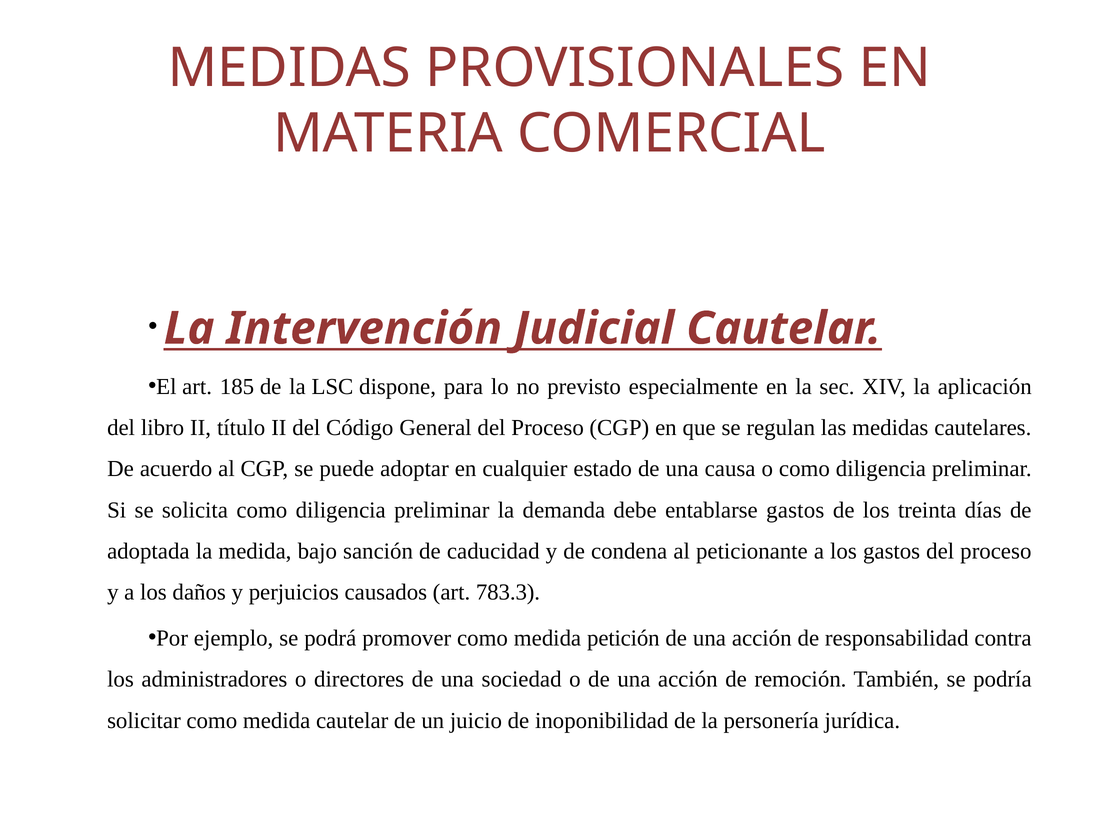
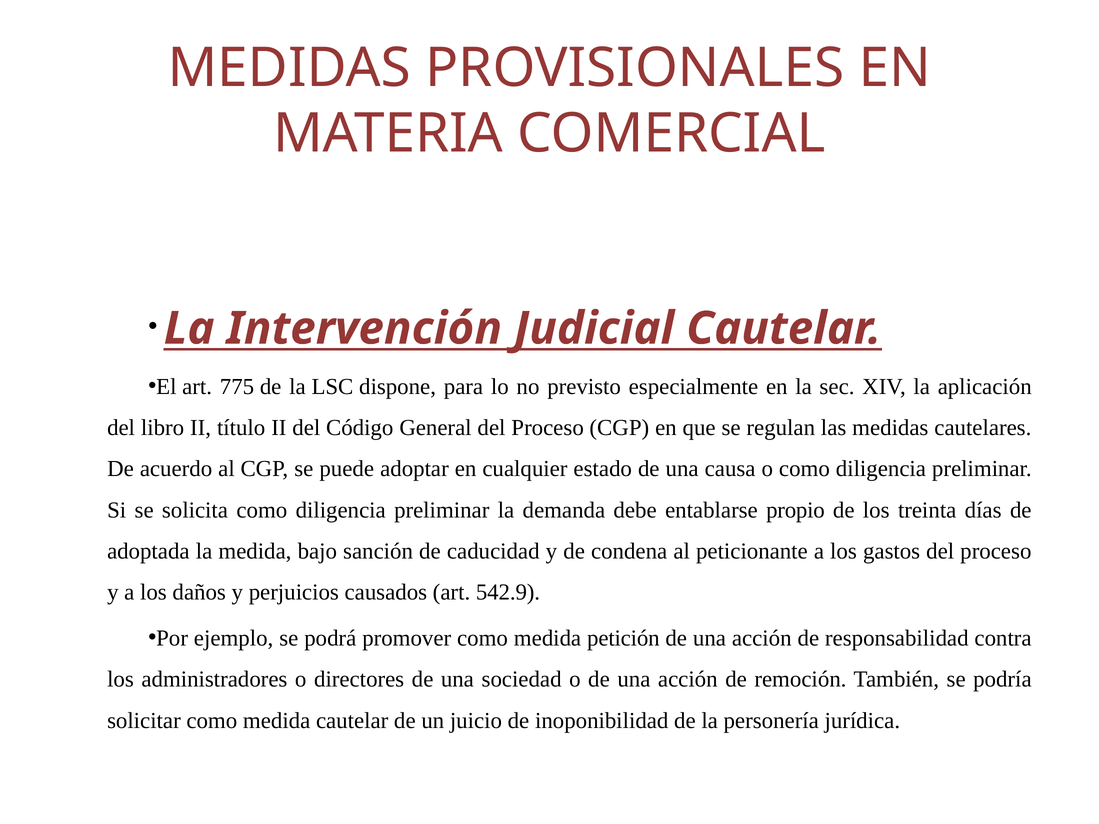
185: 185 -> 775
entablarse gastos: gastos -> propio
783.3: 783.3 -> 542.9
